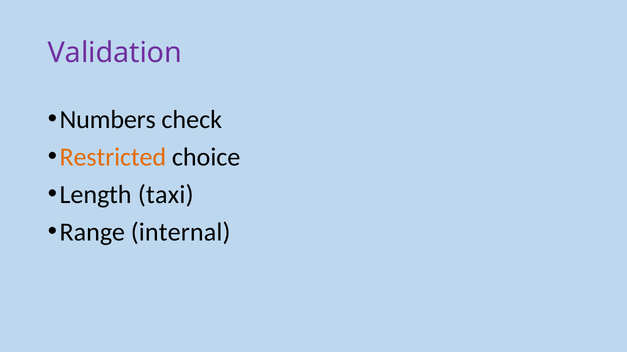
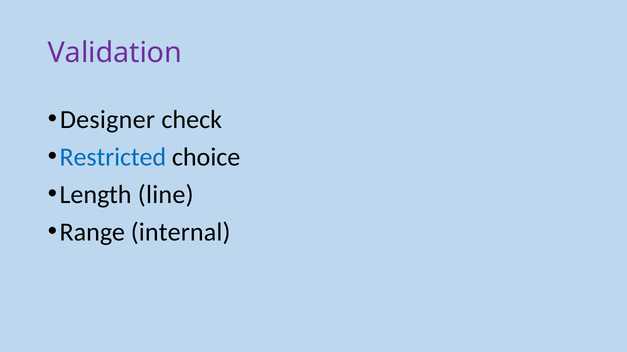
Numbers: Numbers -> Designer
Restricted colour: orange -> blue
taxi: taxi -> line
